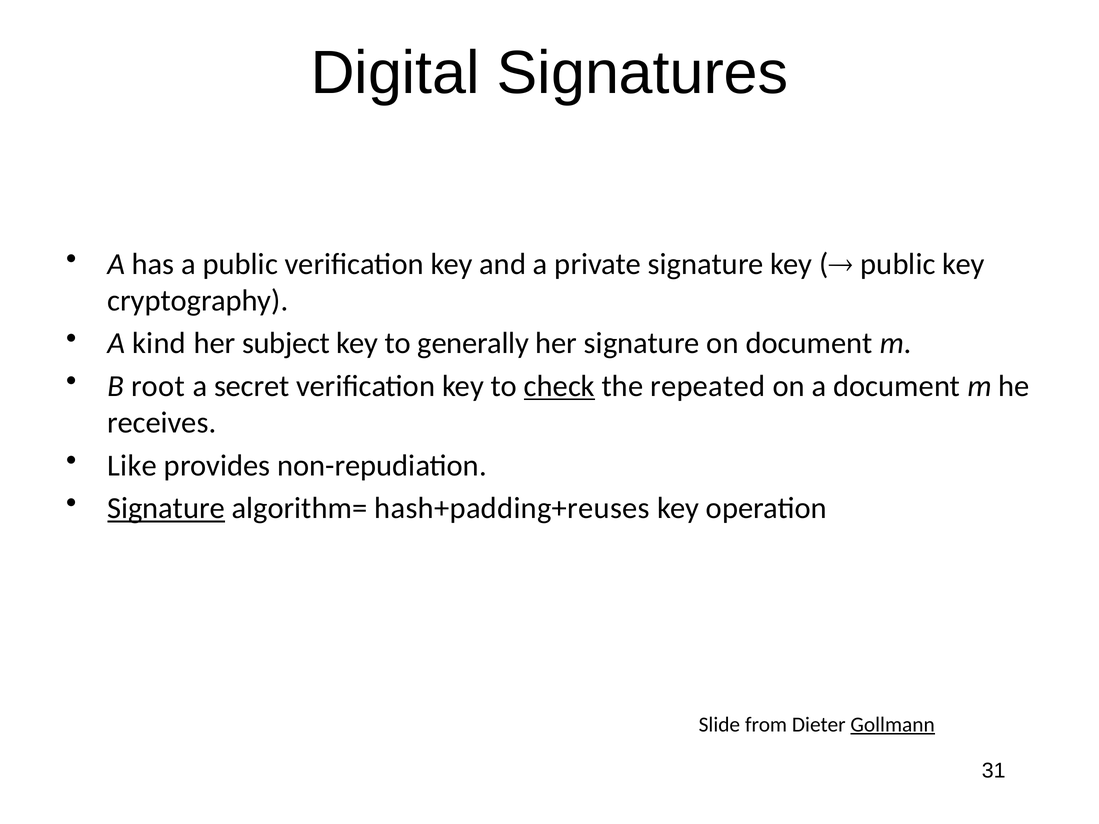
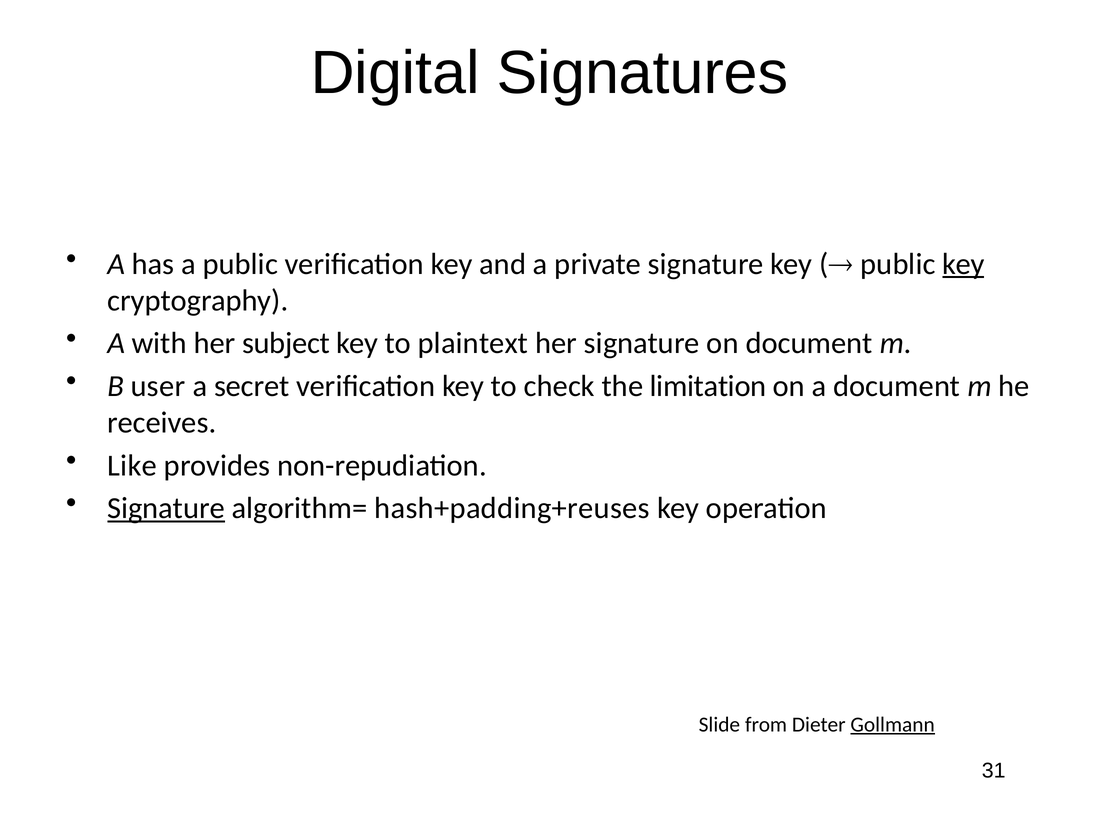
key at (963, 264) underline: none -> present
kind: kind -> with
generally: generally -> plaintext
root: root -> user
check underline: present -> none
repeated: repeated -> limitation
